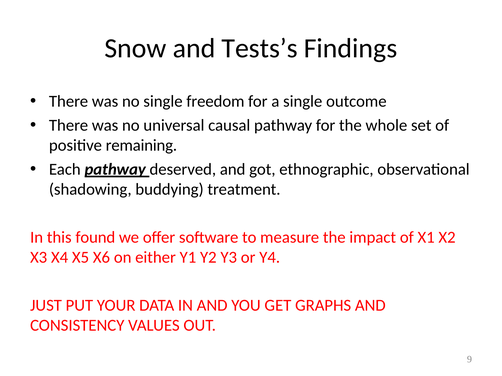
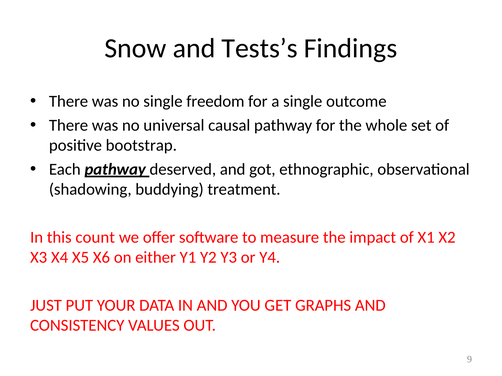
remaining: remaining -> bootstrap
found: found -> count
